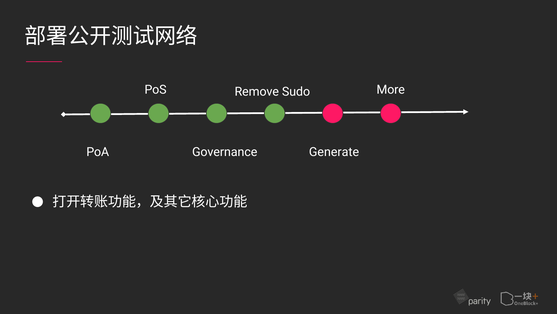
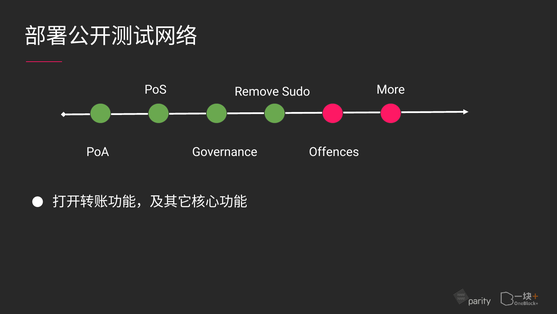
Generate: Generate -> Offences
